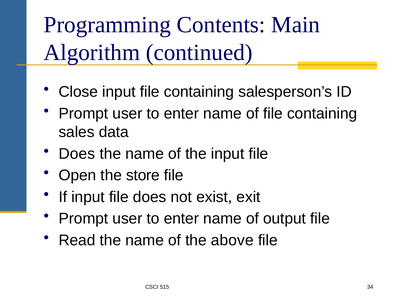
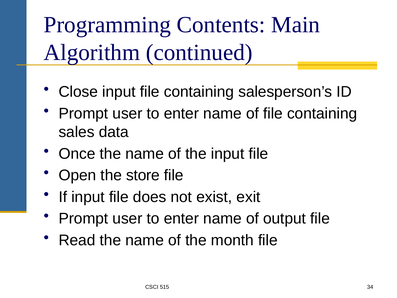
Does at (77, 154): Does -> Once
above: above -> month
